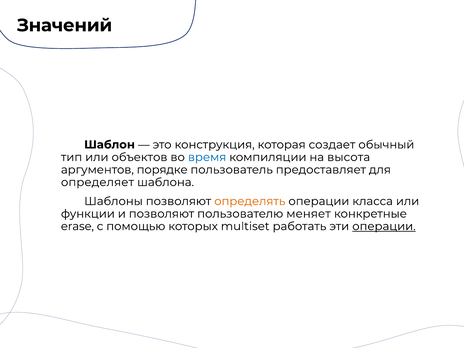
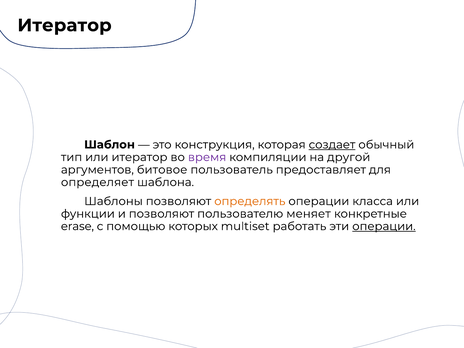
Значений at (65, 25): Значений -> Итератор
создает underline: none -> present
или объектов: объектов -> итератор
время colour: blue -> purple
высота: высота -> другой
порядке: порядке -> битовое
